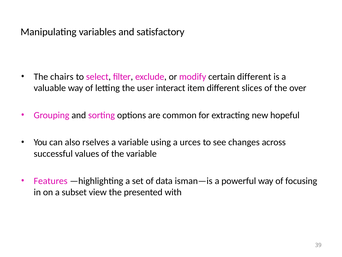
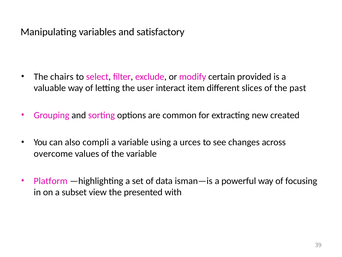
certain different: different -> provided
over: over -> past
hopeful: hopeful -> created
rselves: rselves -> compli
successful: successful -> overcome
Features: Features -> Platform
